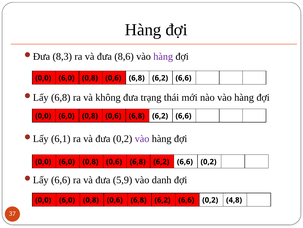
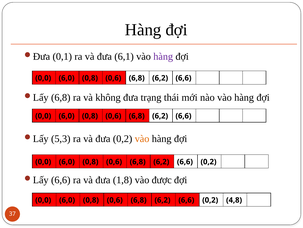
8,3: 8,3 -> 0,1
8,6: 8,6 -> 6,1
6,1: 6,1 -> 5,3
vào at (142, 138) colour: purple -> orange
5,9: 5,9 -> 1,8
danh: danh -> được
